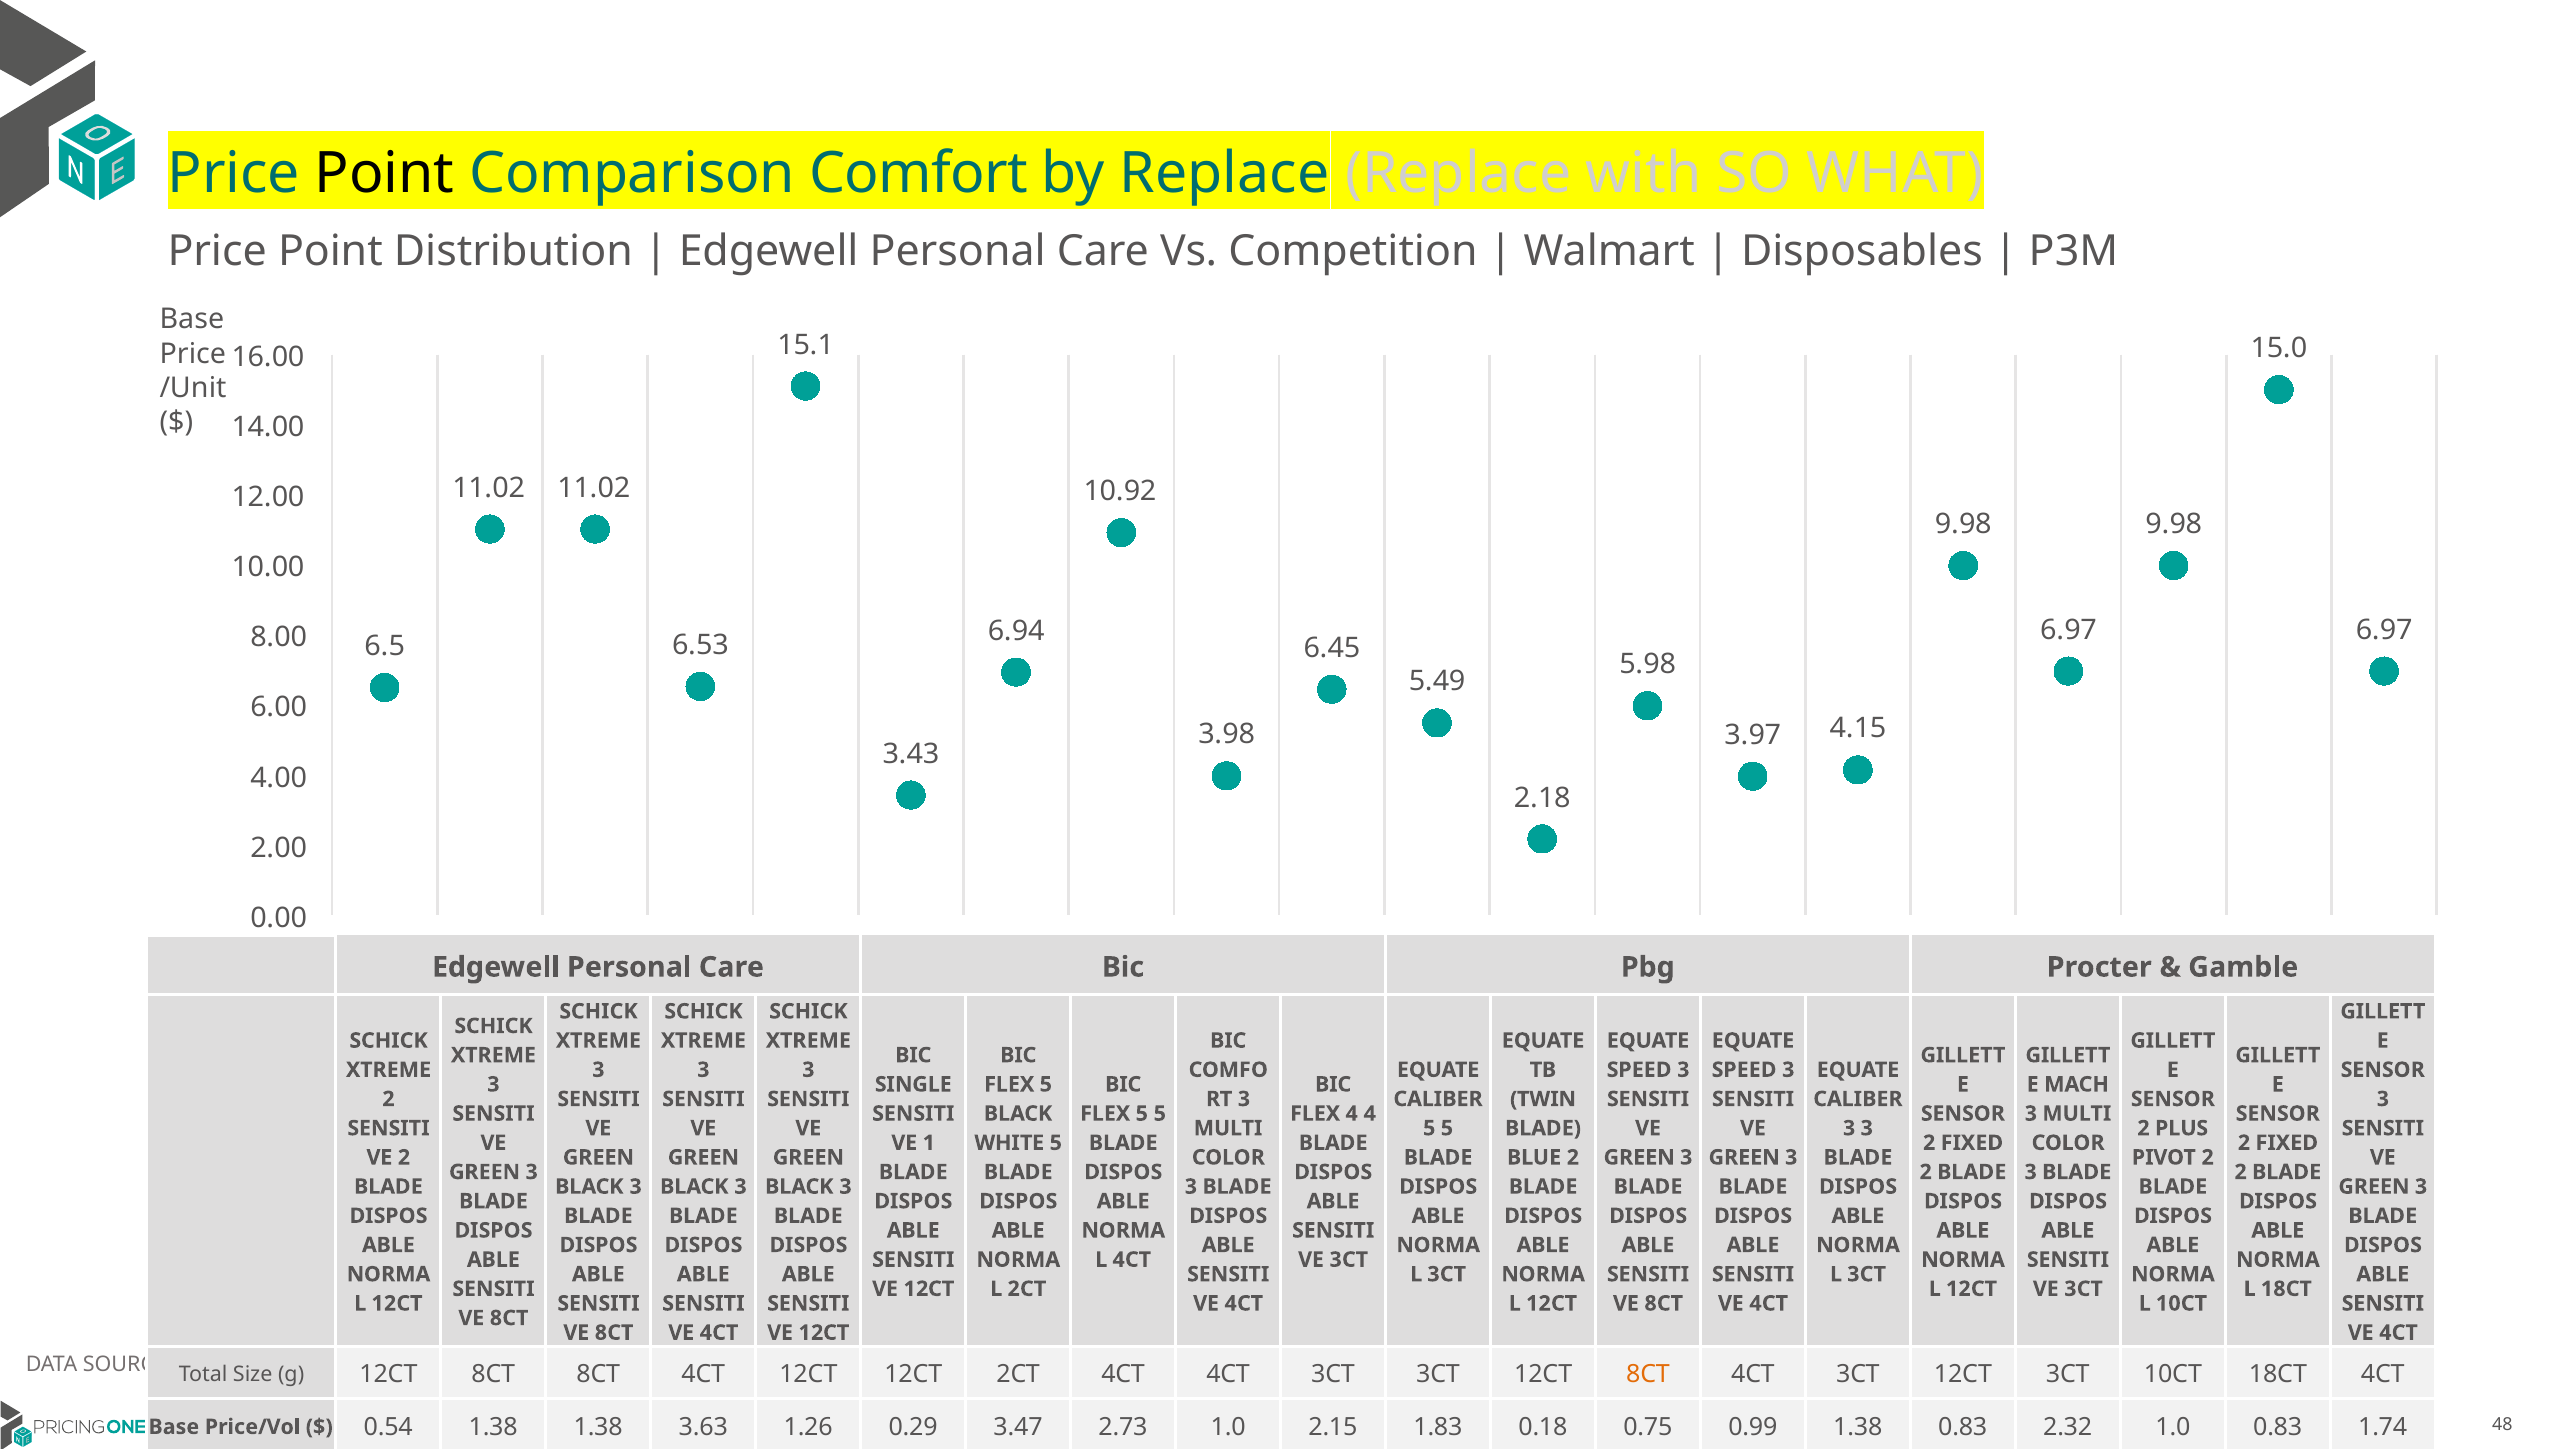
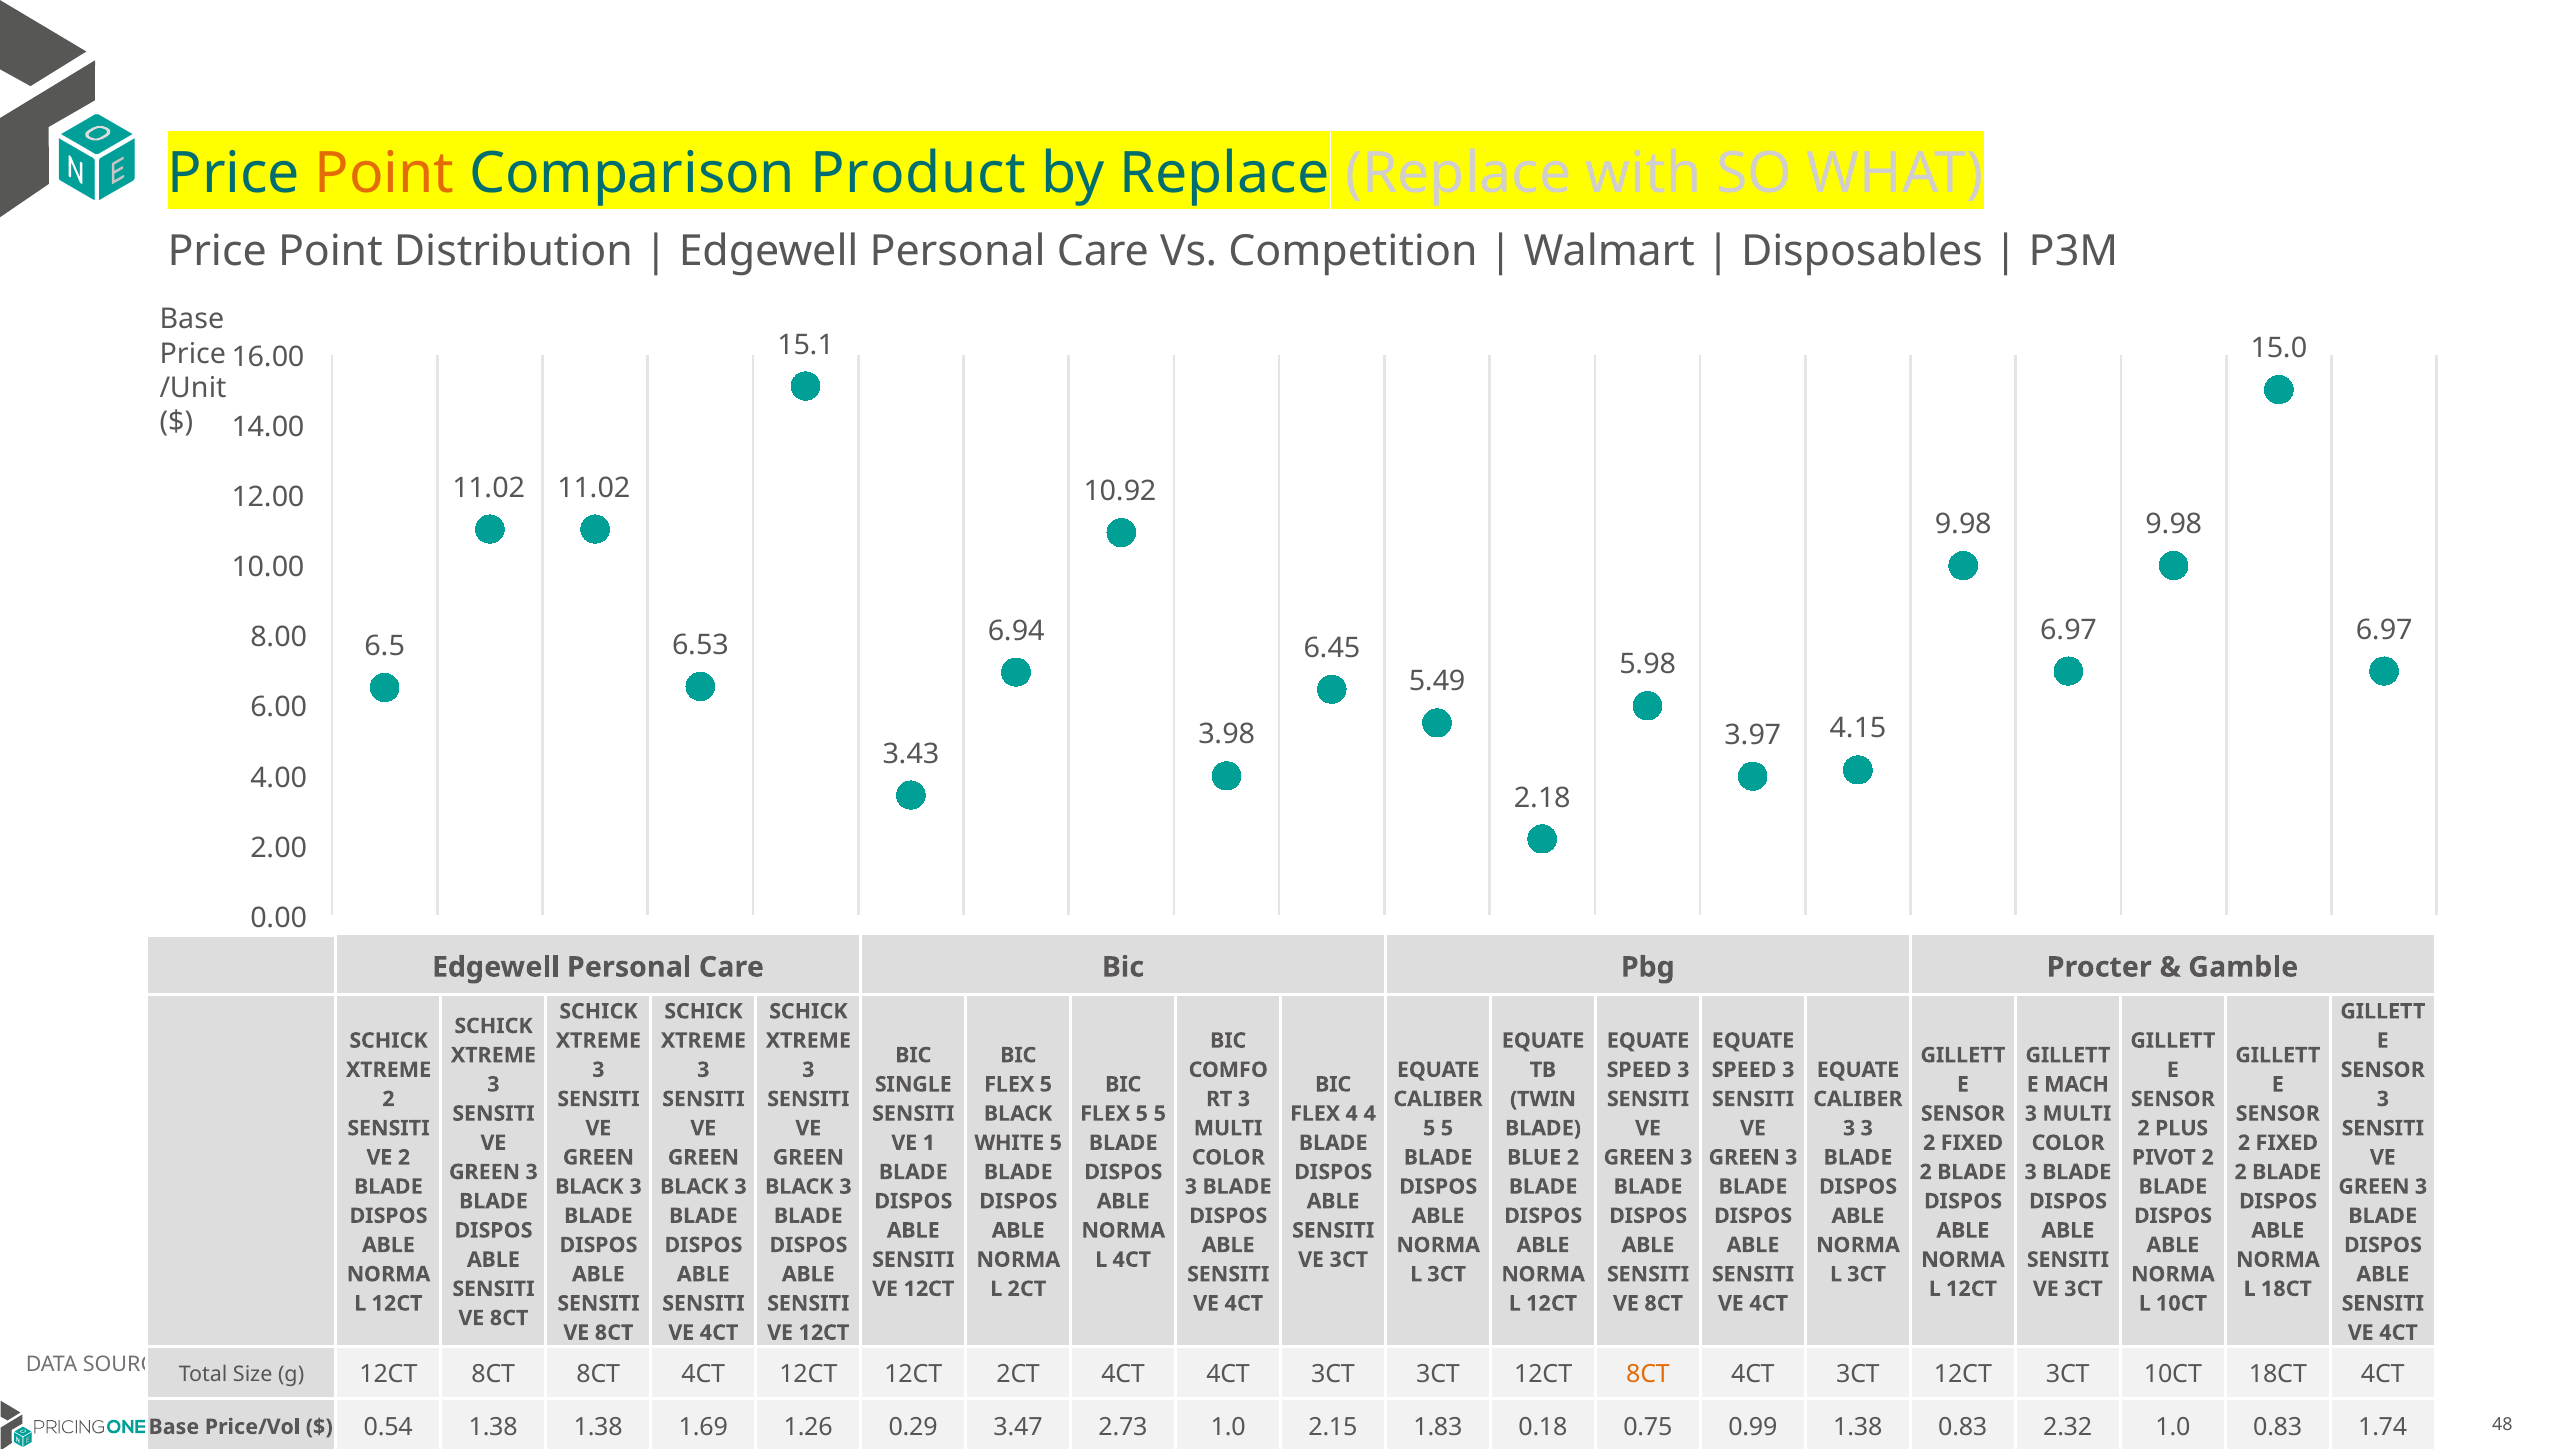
Point at (385, 173) colour: black -> orange
Comfort: Comfort -> Product
3.63: 3.63 -> 1.69
